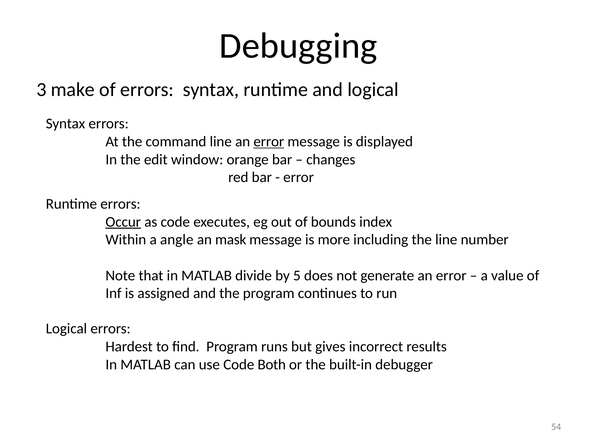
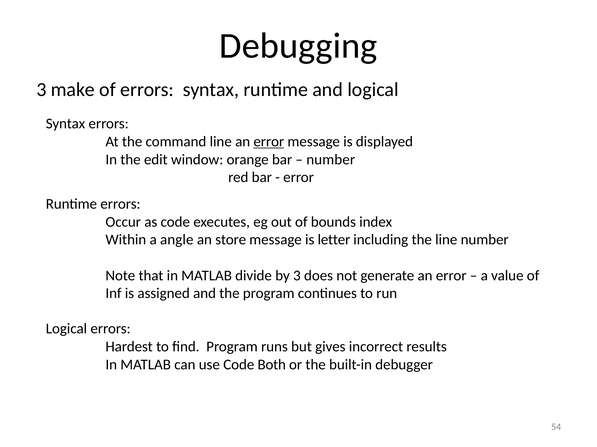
changes at (331, 160): changes -> number
Occur underline: present -> none
mask: mask -> store
more: more -> letter
by 5: 5 -> 3
